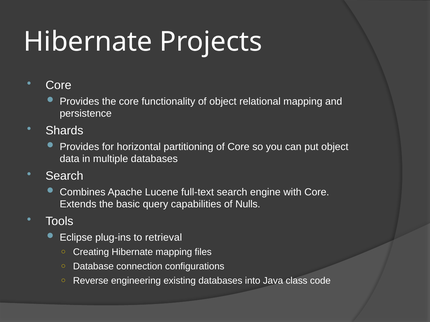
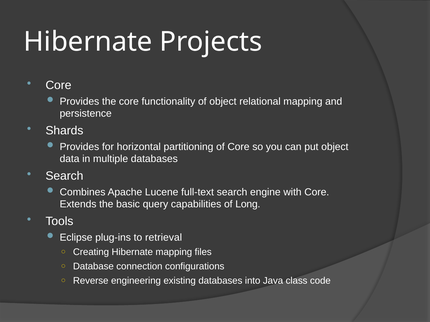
Nulls: Nulls -> Long
